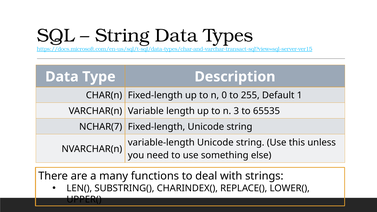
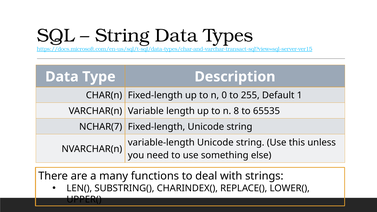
3: 3 -> 8
